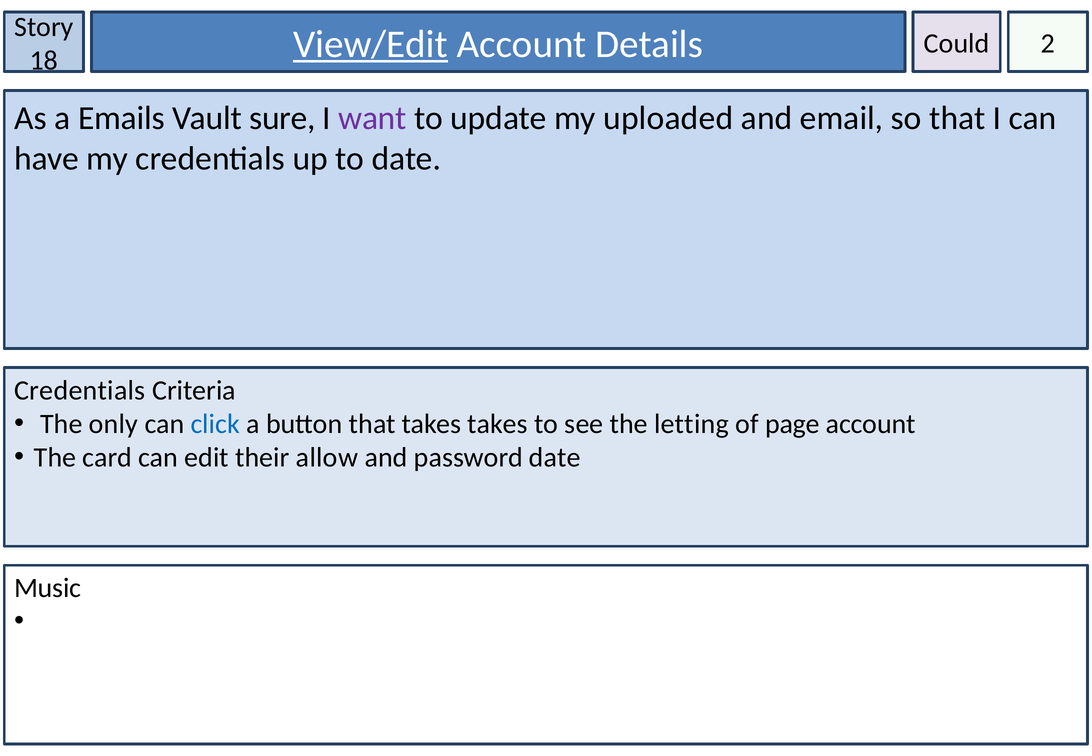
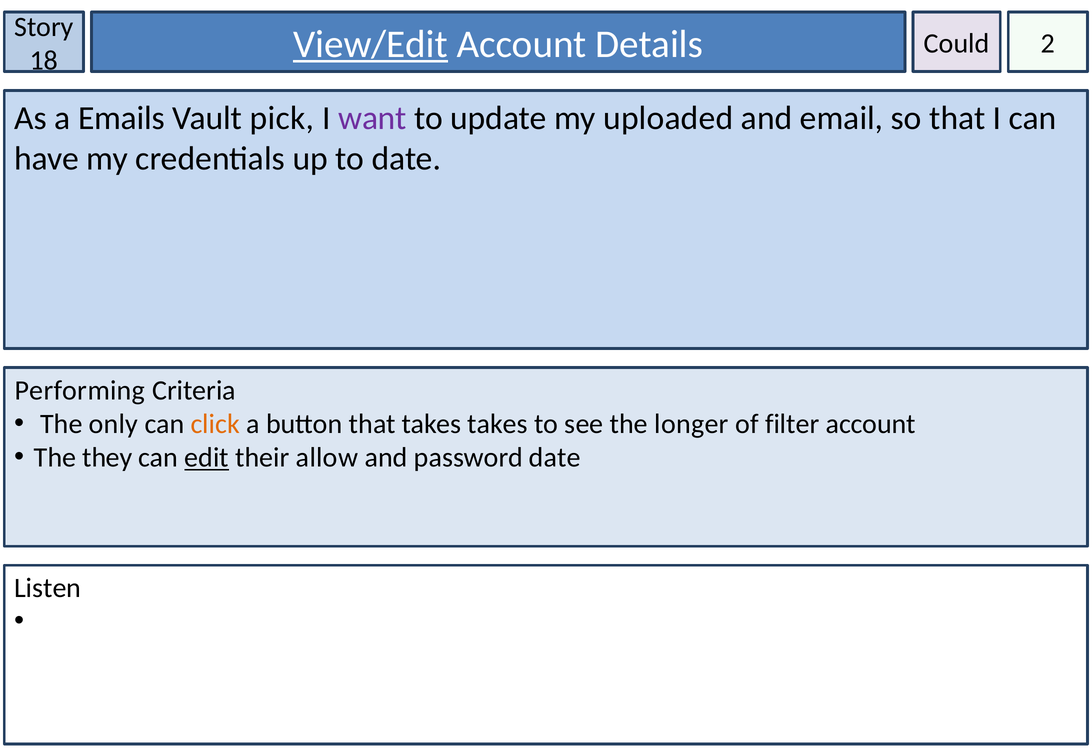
sure: sure -> pick
Credentials at (80, 390): Credentials -> Performing
click colour: blue -> orange
letting: letting -> longer
page: page -> filter
card: card -> they
edit underline: none -> present
Music: Music -> Listen
